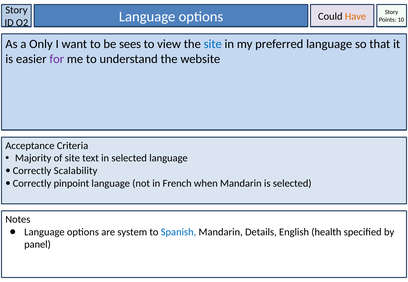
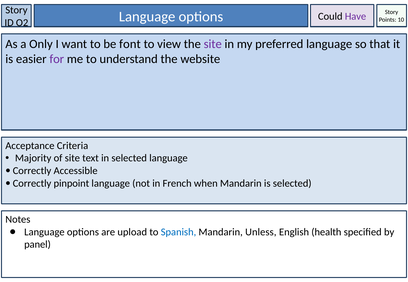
Have colour: orange -> purple
sees: sees -> font
site at (213, 44) colour: blue -> purple
Scalability: Scalability -> Accessible
system: system -> upload
Details: Details -> Unless
